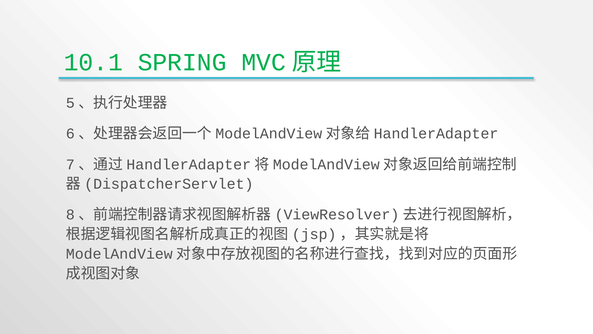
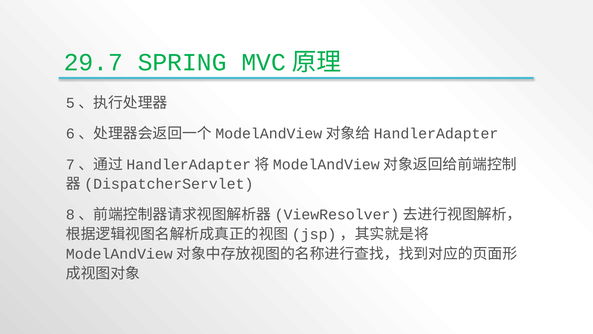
10.1: 10.1 -> 29.7
